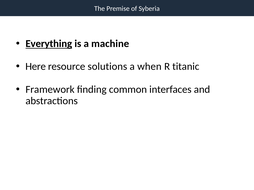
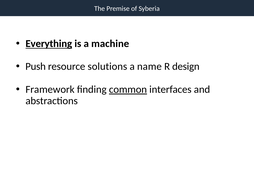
Here: Here -> Push
when: when -> name
titanic: titanic -> design
common underline: none -> present
